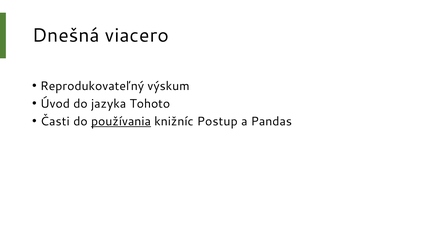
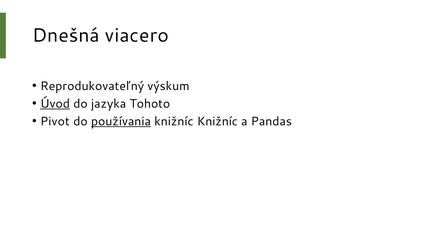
Úvod underline: none -> present
Časti: Časti -> Pivot
knižníc Postup: Postup -> Knižníc
